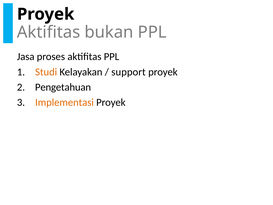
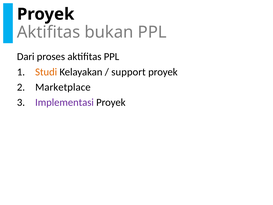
Jasa: Jasa -> Dari
Pengetahuan: Pengetahuan -> Marketplace
Implementasi colour: orange -> purple
